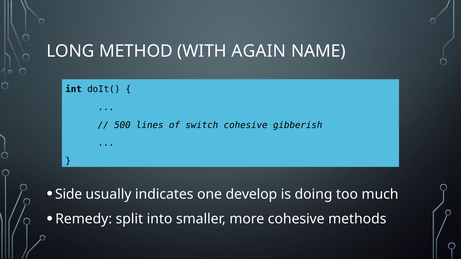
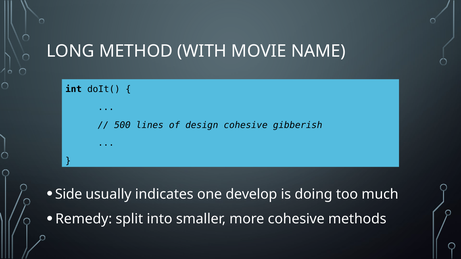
AGAIN: AGAIN -> MOVIE
switch: switch -> design
